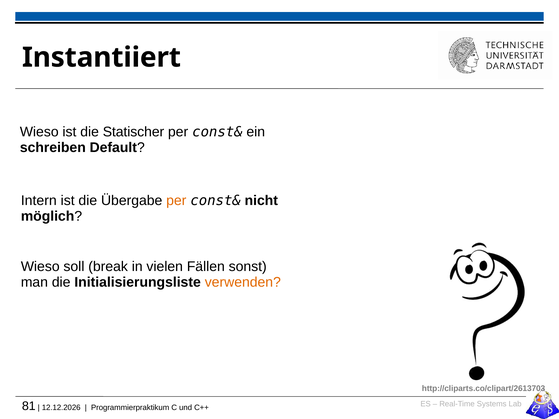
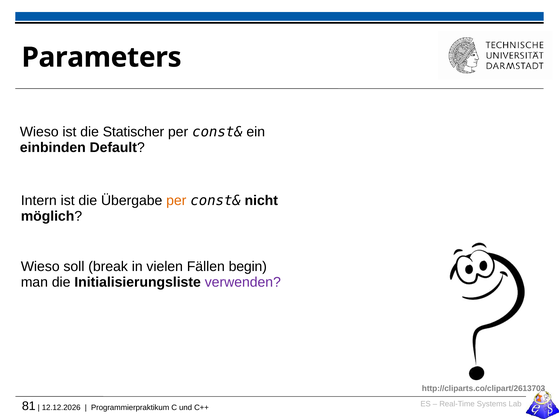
Instantiiert: Instantiiert -> Parameters
schreiben: schreiben -> einbinden
sonst: sonst -> begin
verwenden colour: orange -> purple
